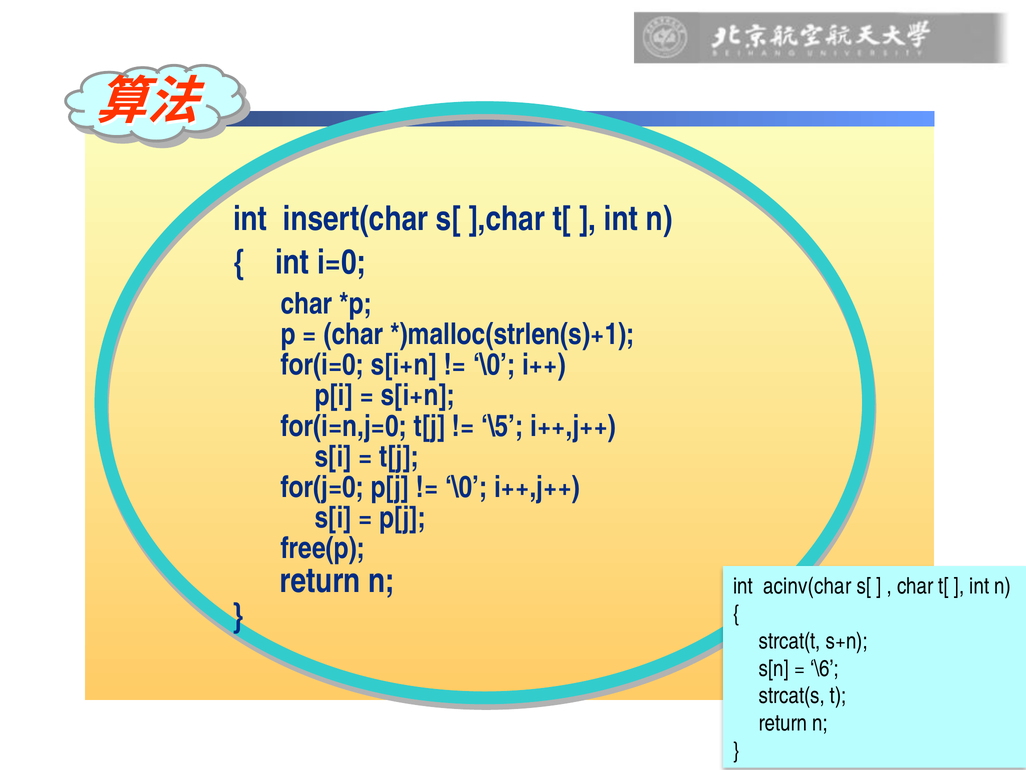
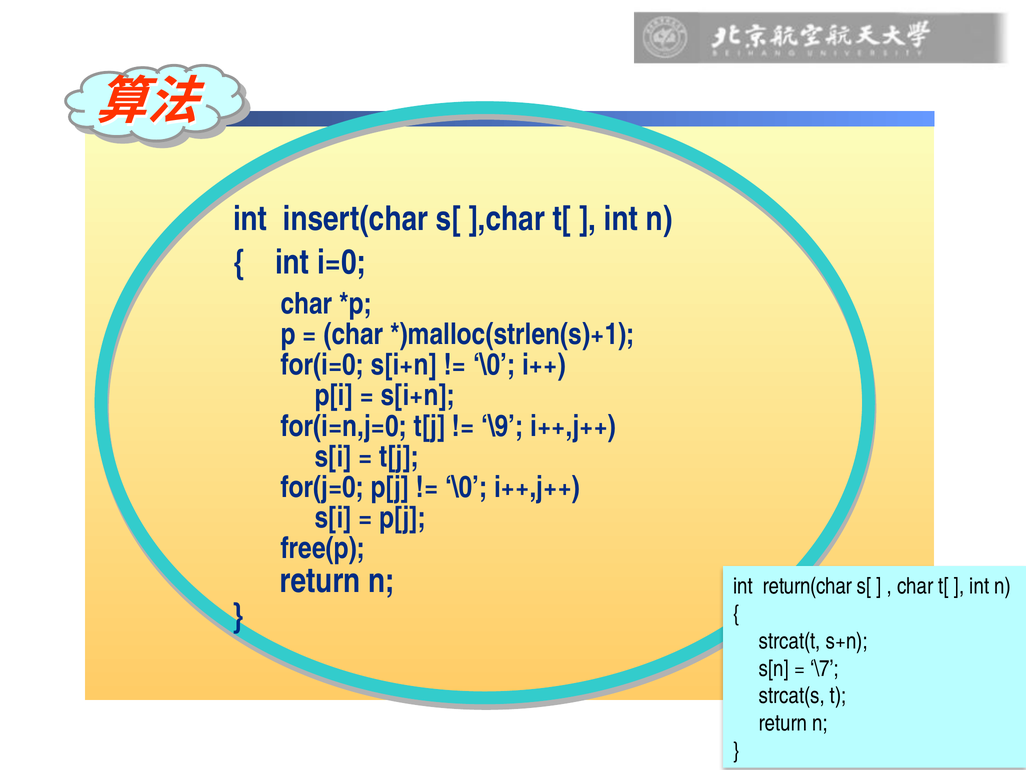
\5: \5 -> \9
acinv(char: acinv(char -> return(char
\6: \6 -> \7
